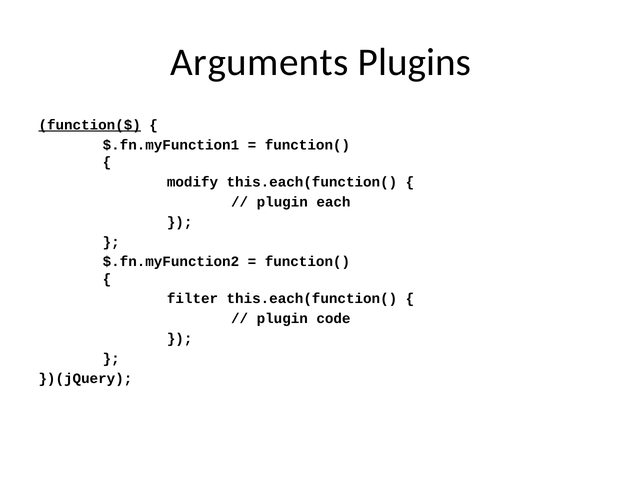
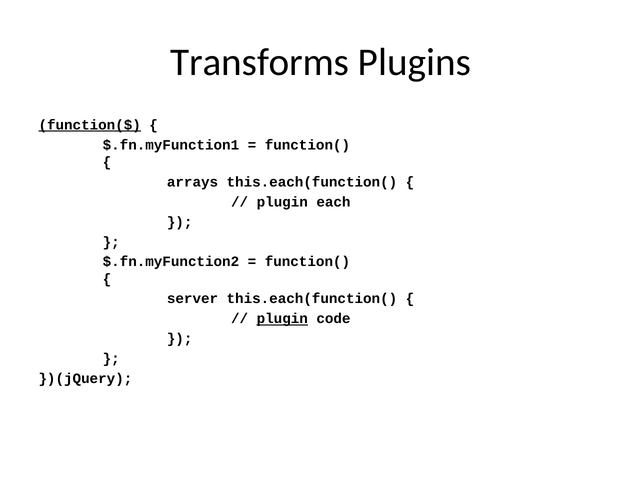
Arguments: Arguments -> Transforms
modify: modify -> arrays
filter: filter -> server
plugin at (282, 319) underline: none -> present
